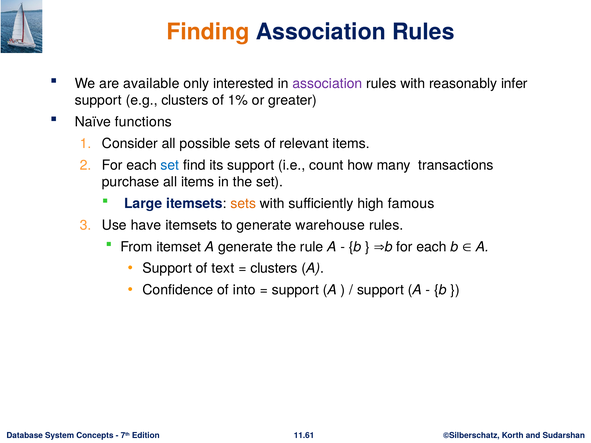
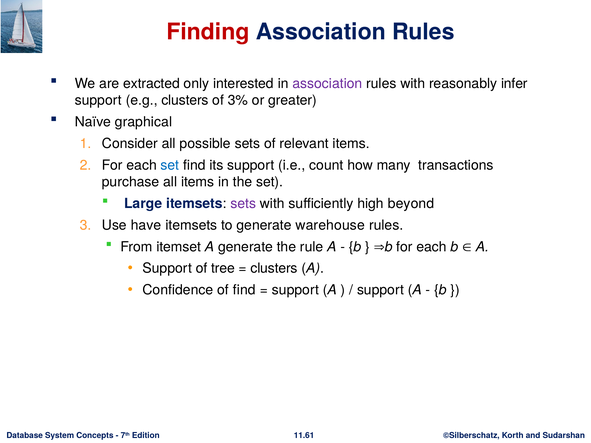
Finding colour: orange -> red
available: available -> extracted
1%: 1% -> 3%
functions: functions -> graphical
sets at (243, 204) colour: orange -> purple
famous: famous -> beyond
text: text -> tree
of into: into -> find
